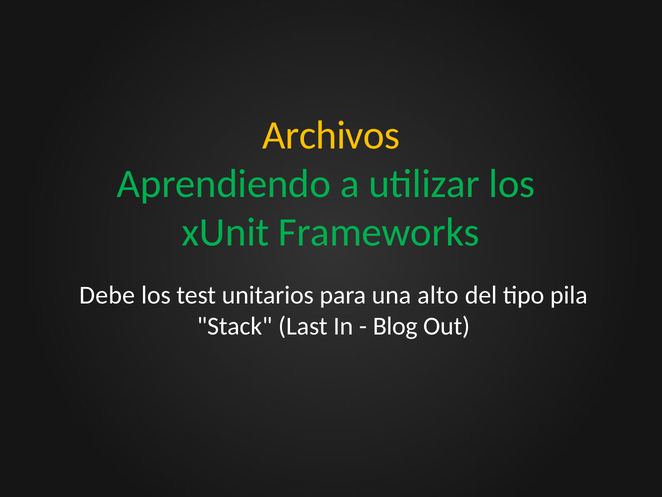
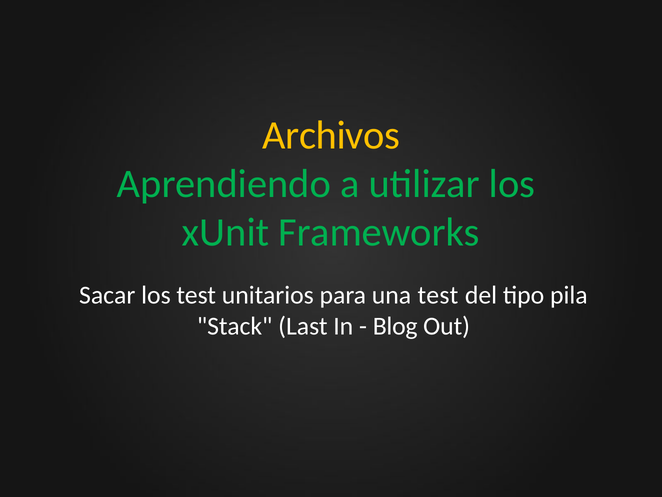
Debe: Debe -> Sacar
una alto: alto -> test
